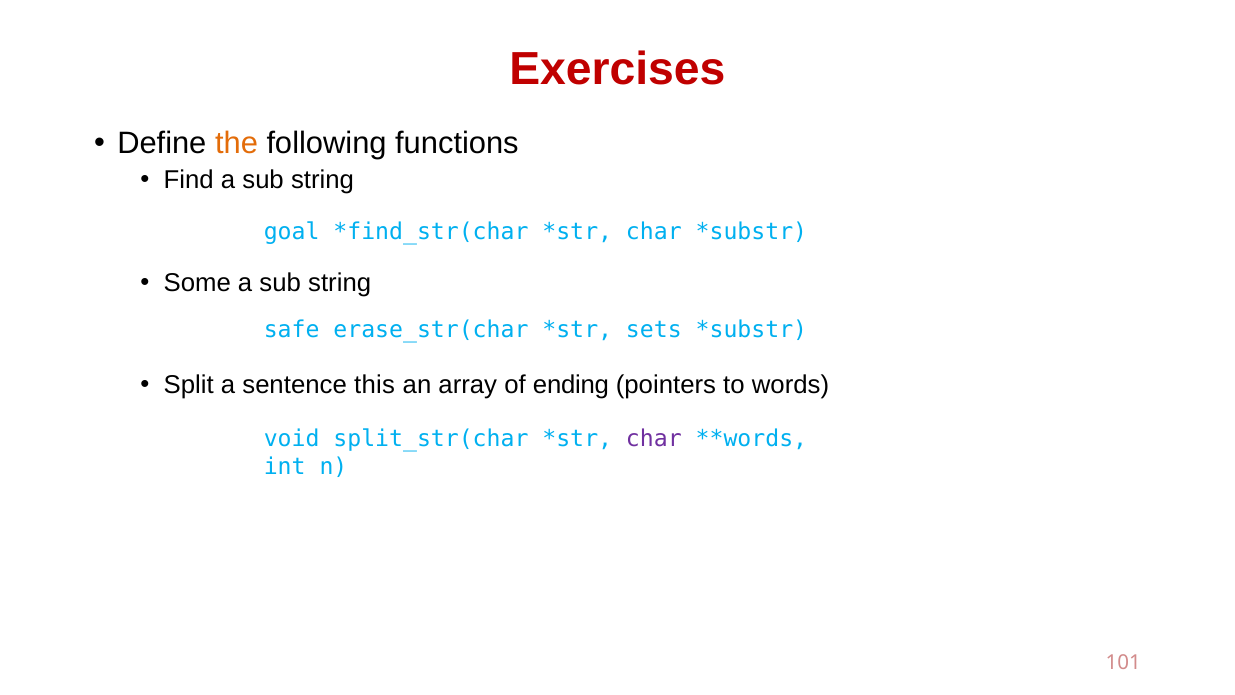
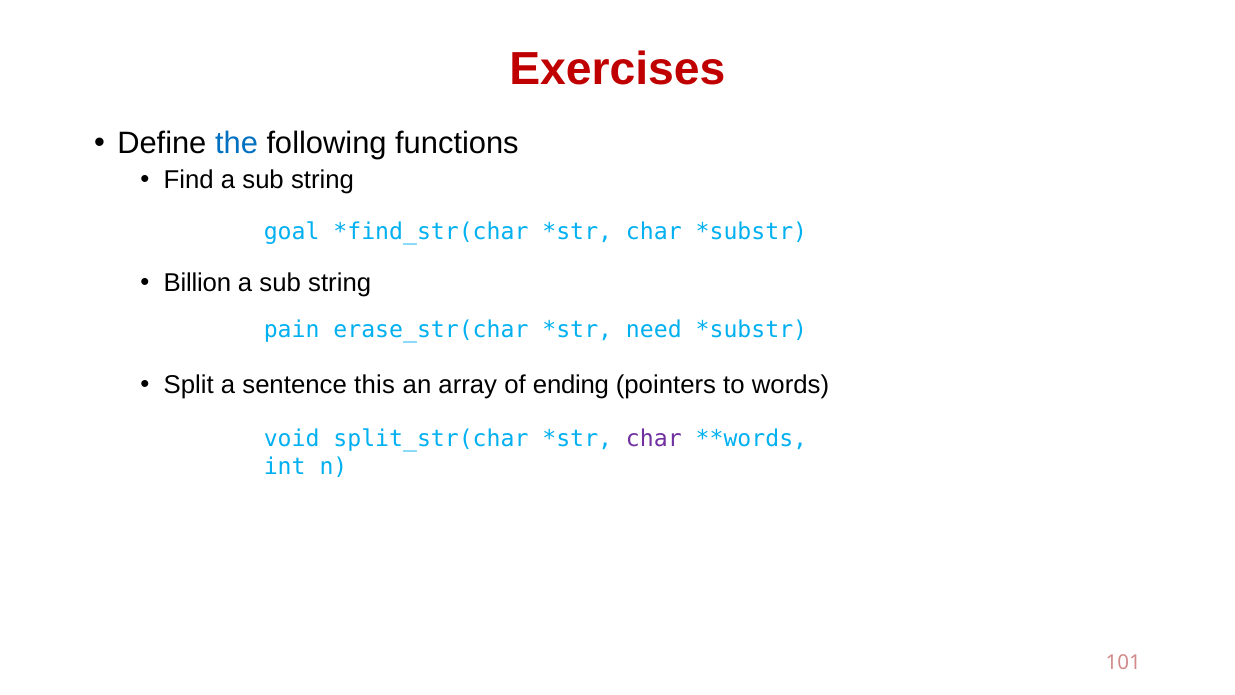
the colour: orange -> blue
Some: Some -> Billion
safe: safe -> pain
sets: sets -> need
